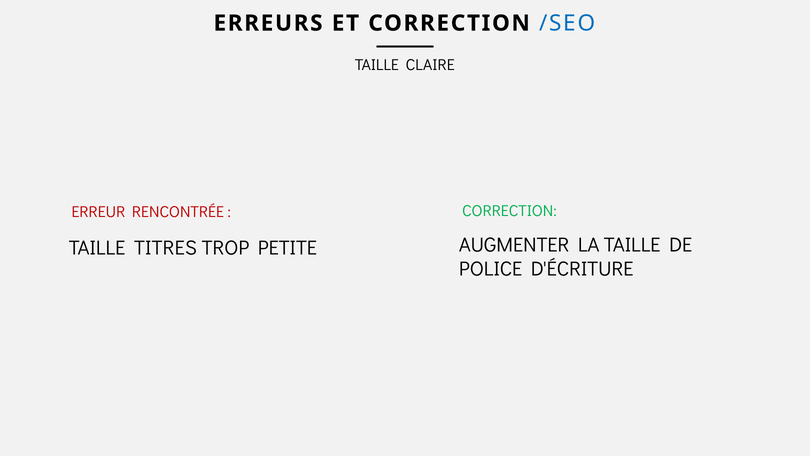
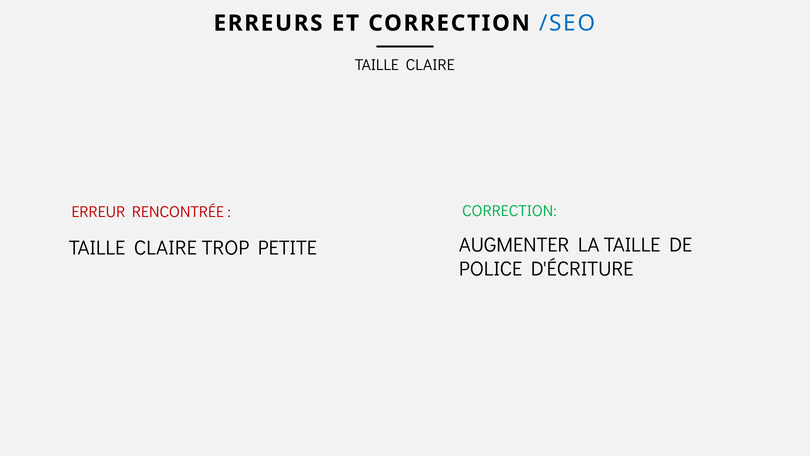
TITRES at (165, 248): TITRES -> CLAIRE
